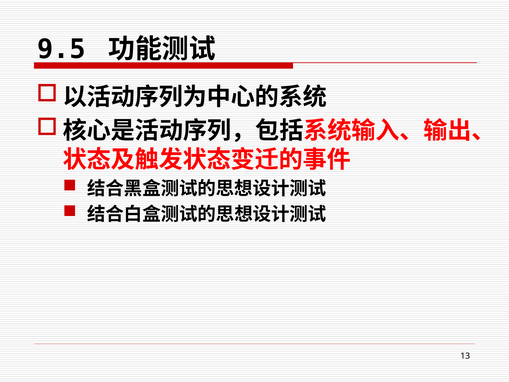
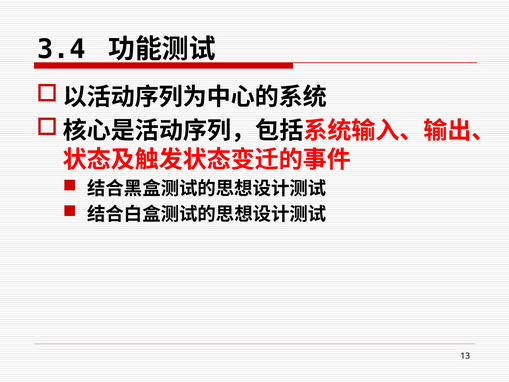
9.5: 9.5 -> 3.4
